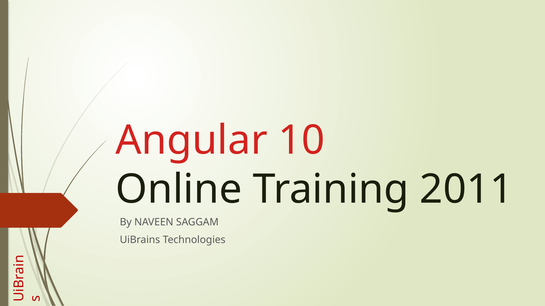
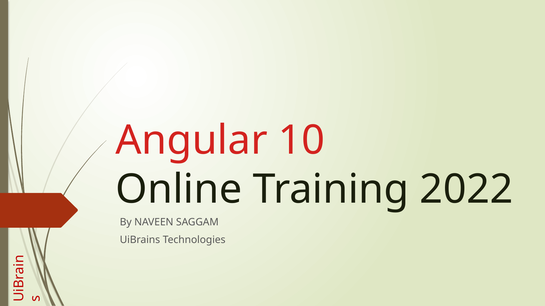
2011: 2011 -> 2022
